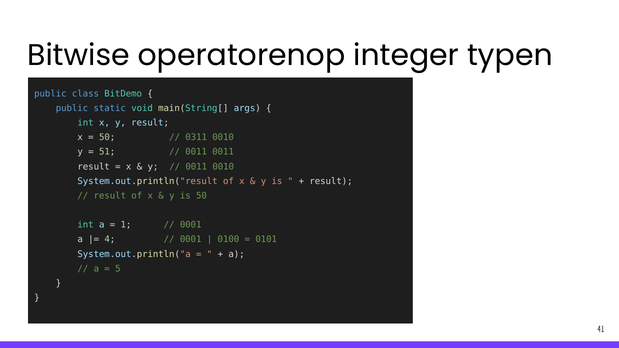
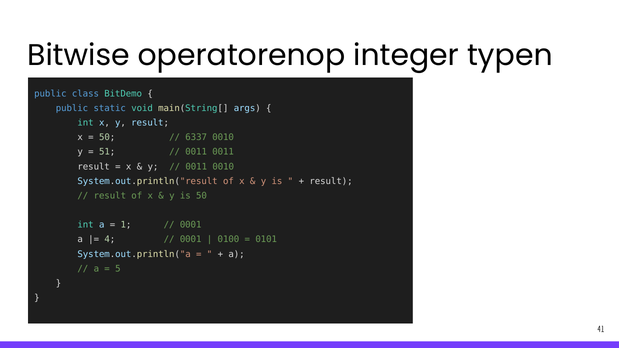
0311: 0311 -> 6337
